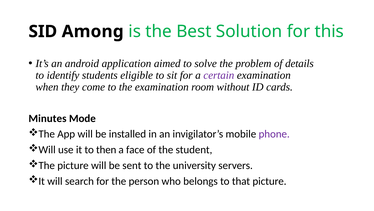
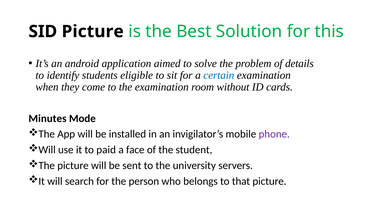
SID Among: Among -> Picture
certain colour: purple -> blue
then: then -> paid
